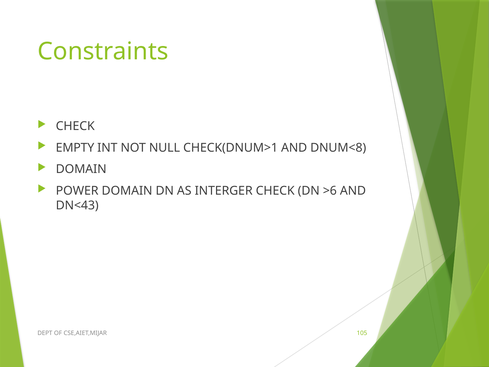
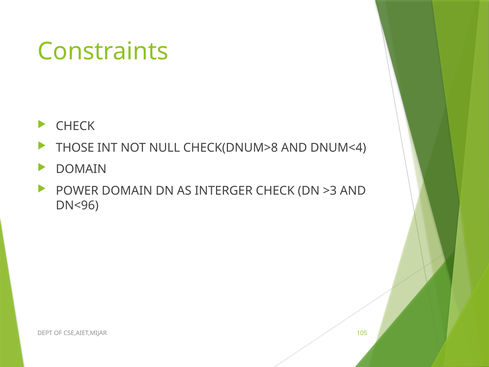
EMPTY: EMPTY -> THOSE
CHECK(DNUM>1: CHECK(DNUM>1 -> CHECK(DNUM>8
DNUM<8: DNUM<8 -> DNUM<4
>6: >6 -> >3
DN<43: DN<43 -> DN<96
